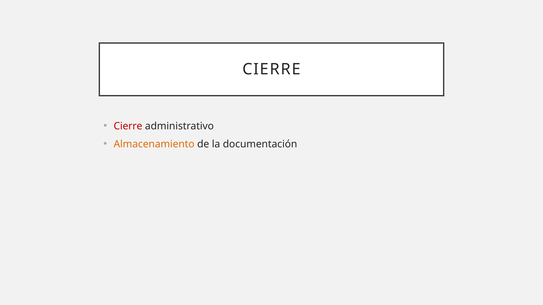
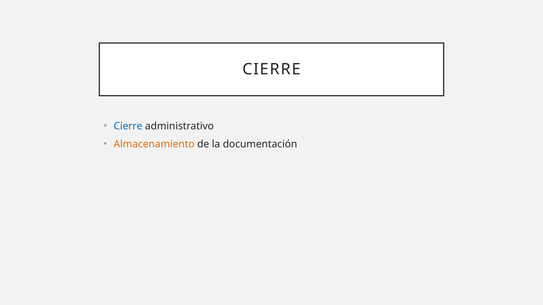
Cierre at (128, 126) colour: red -> blue
